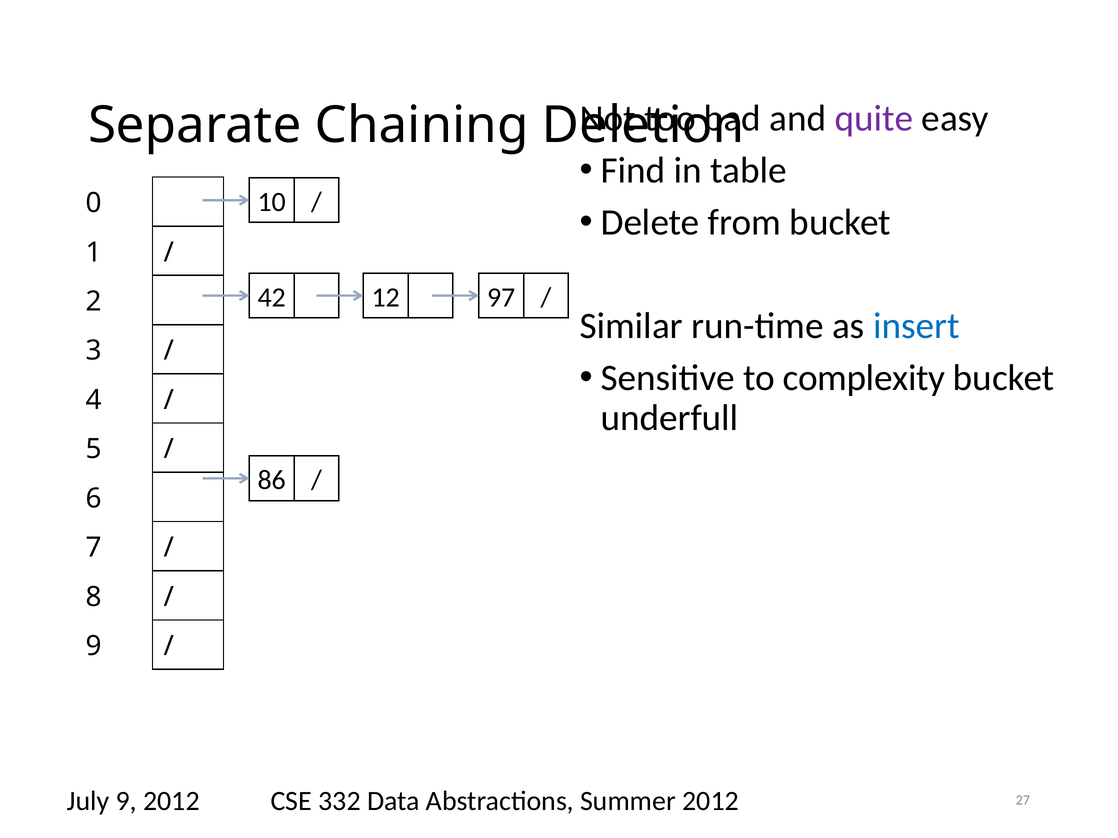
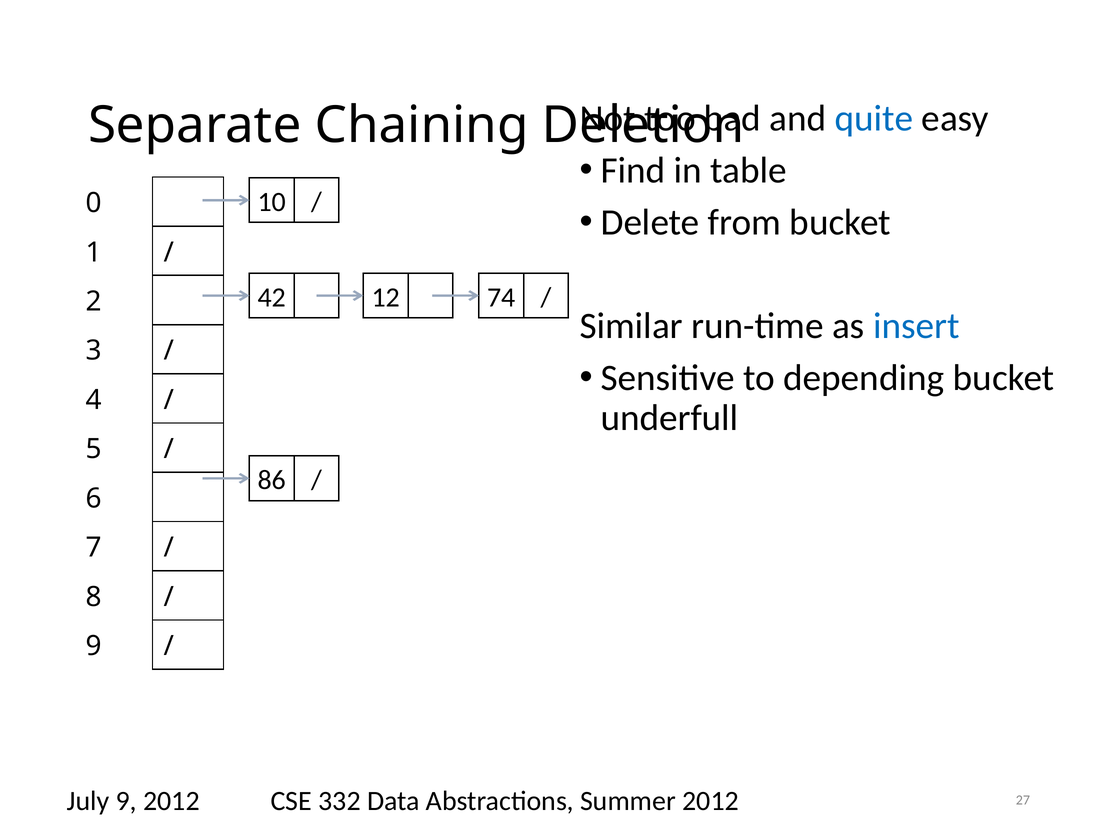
quite colour: purple -> blue
97: 97 -> 74
complexity: complexity -> depending
